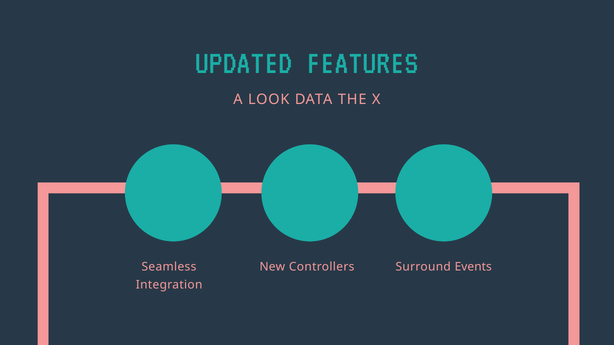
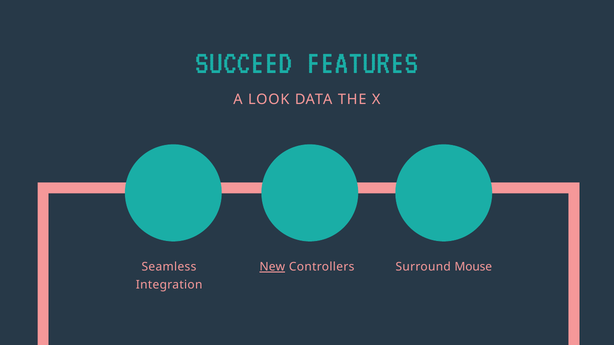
UPDATED: UPDATED -> SUCCEED
New underline: none -> present
Events: Events -> Mouse
